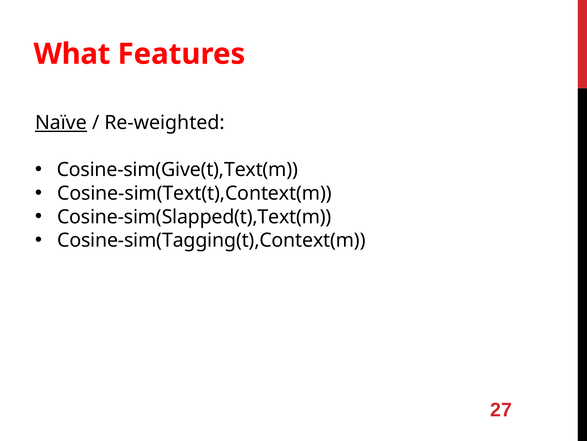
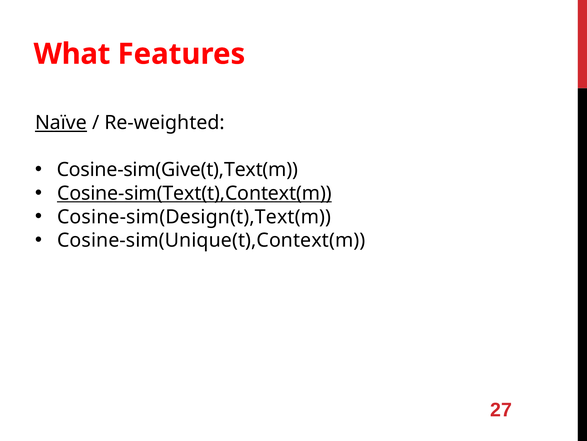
Cosine-sim(Text(t),Context(m underline: none -> present
Cosine-sim(Slapped(t),Text(m: Cosine-sim(Slapped(t),Text(m -> Cosine-sim(Design(t),Text(m
Cosine-sim(Tagging(t),Context(m: Cosine-sim(Tagging(t),Context(m -> Cosine-sim(Unique(t),Context(m
